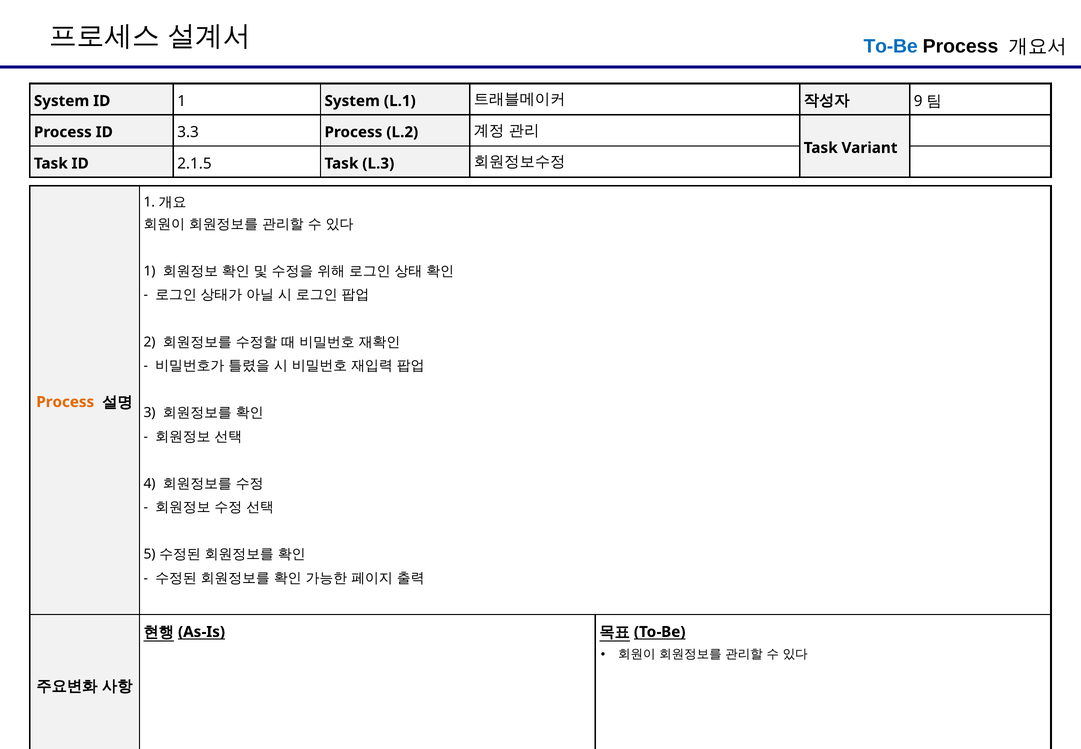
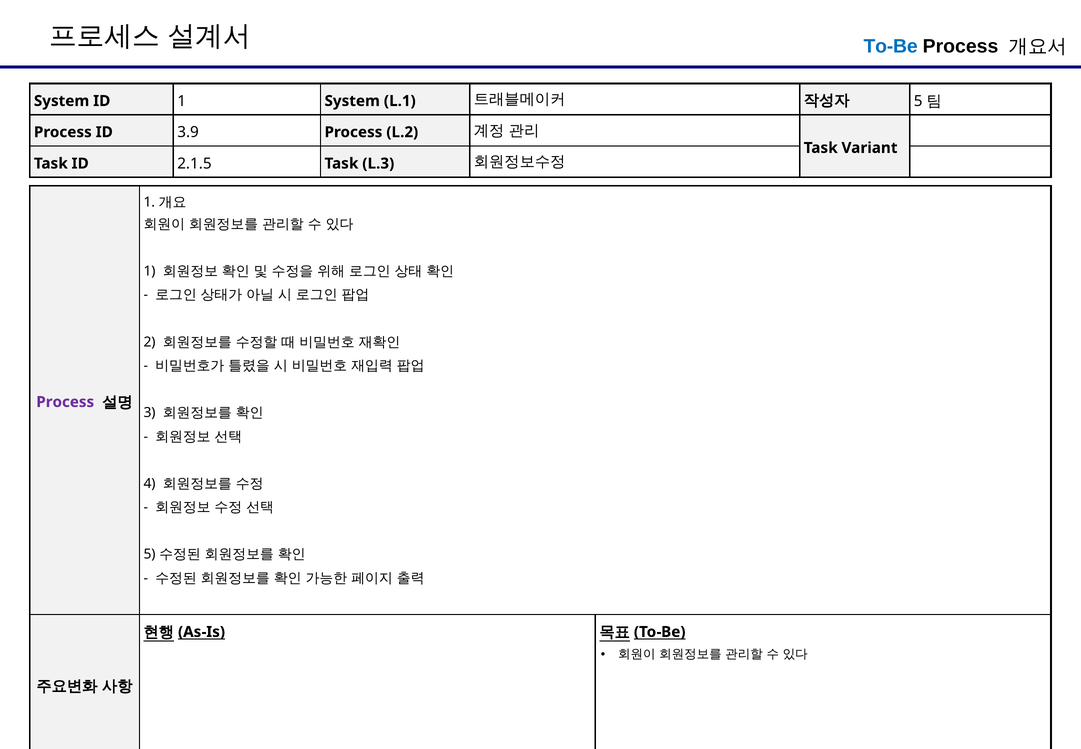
9 at (918, 101): 9 -> 5
3.3: 3.3 -> 3.9
Process at (65, 402) colour: orange -> purple
